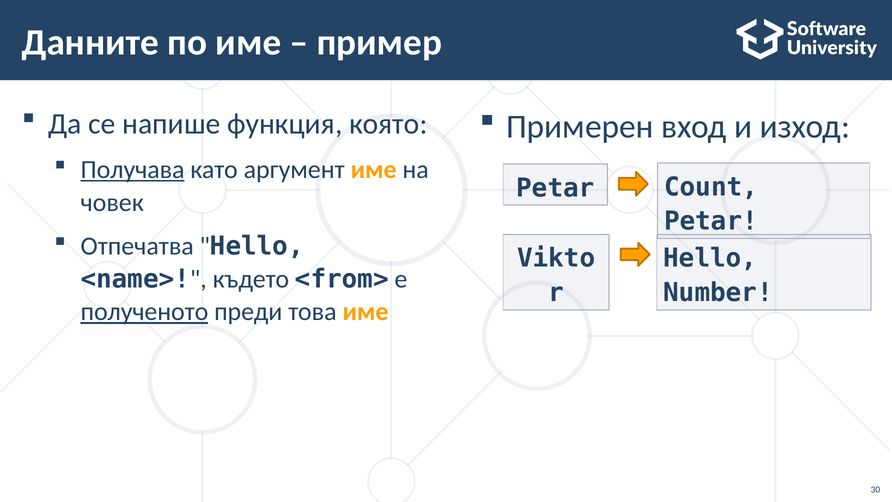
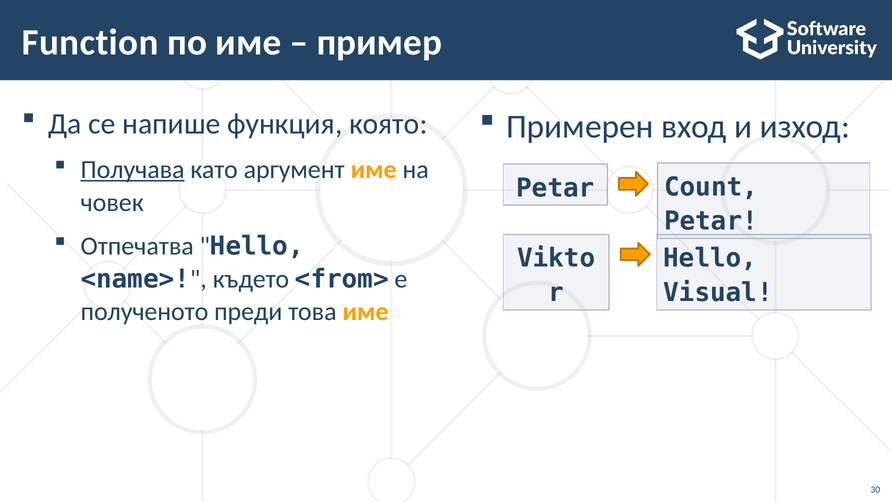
Данните: Данните -> Function
Number: Number -> Visual
полученото underline: present -> none
